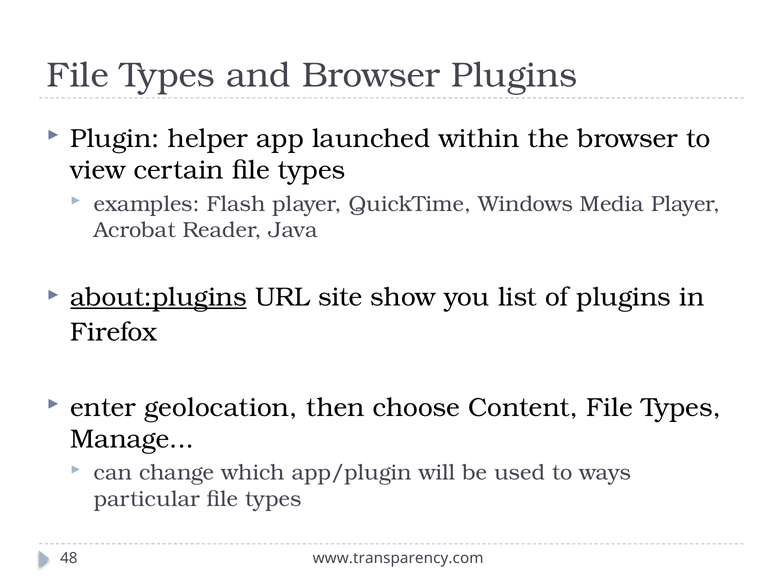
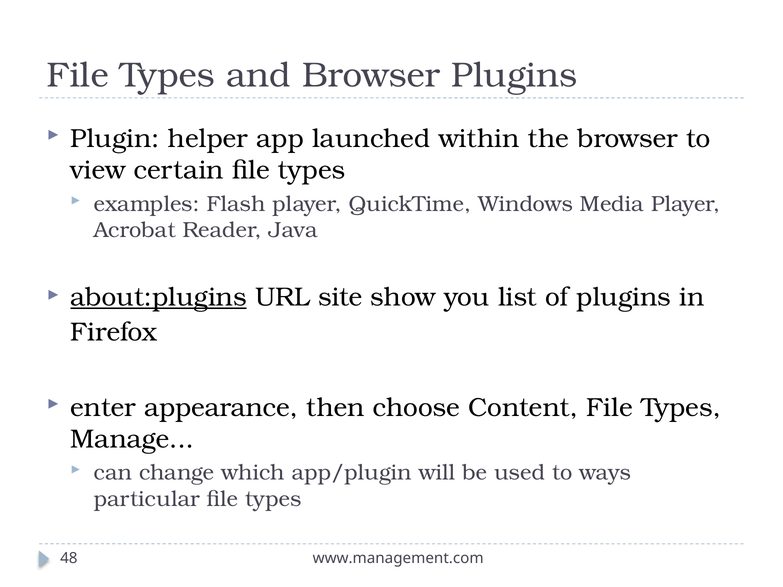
geolocation: geolocation -> appearance
www.transparency.com: www.transparency.com -> www.management.com
